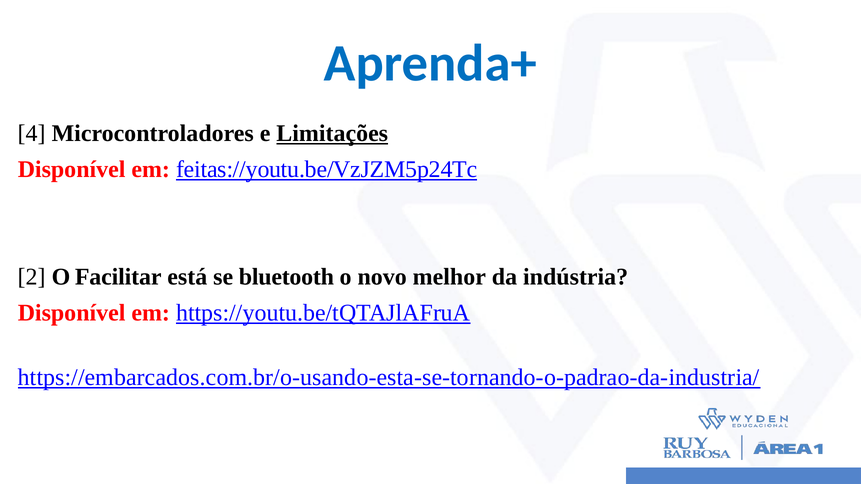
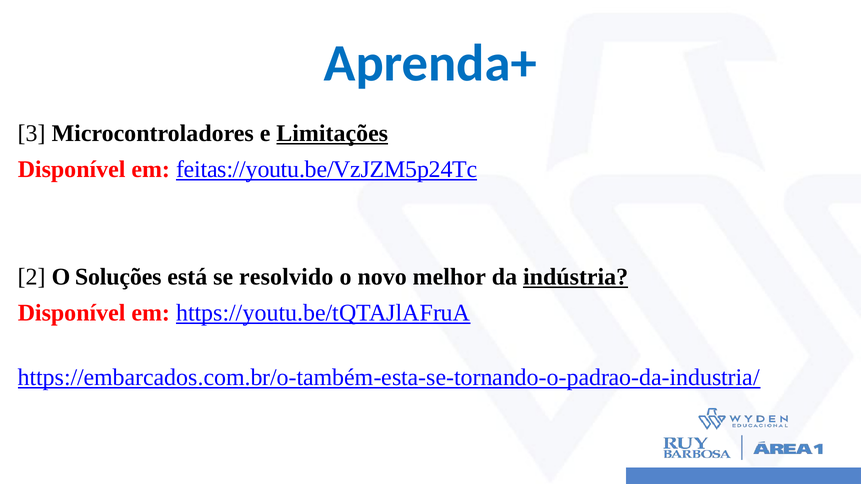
4: 4 -> 3
Facilitar: Facilitar -> Soluções
bluetooth: bluetooth -> resolvido
indústria underline: none -> present
https://embarcados.com.br/o-usando-esta-se-tornando-o-padrao-da-industria/: https://embarcados.com.br/o-usando-esta-se-tornando-o-padrao-da-industria/ -> https://embarcados.com.br/o-também-esta-se-tornando-o-padrao-da-industria/
